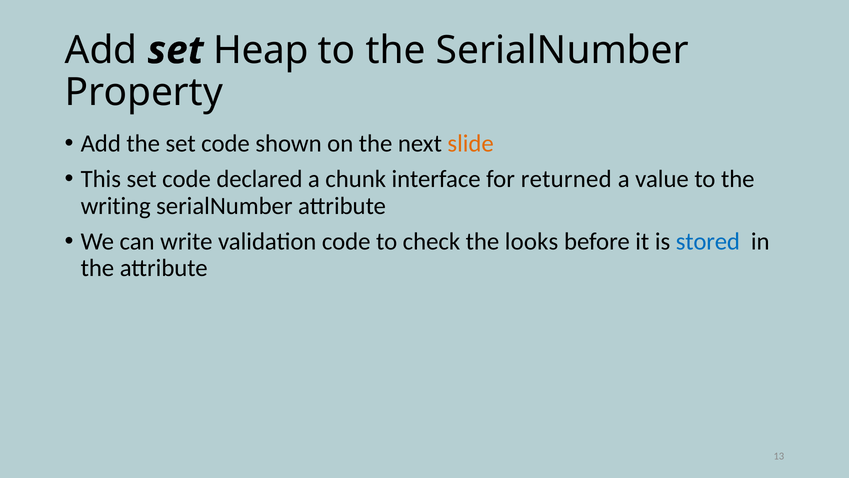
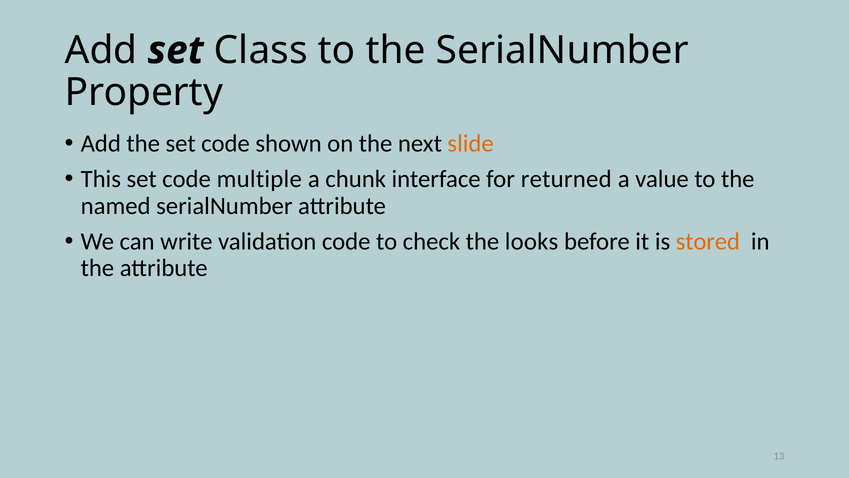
Heap: Heap -> Class
declared: declared -> multiple
writing: writing -> named
stored colour: blue -> orange
